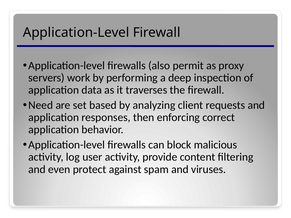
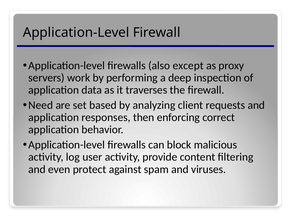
permit: permit -> except
